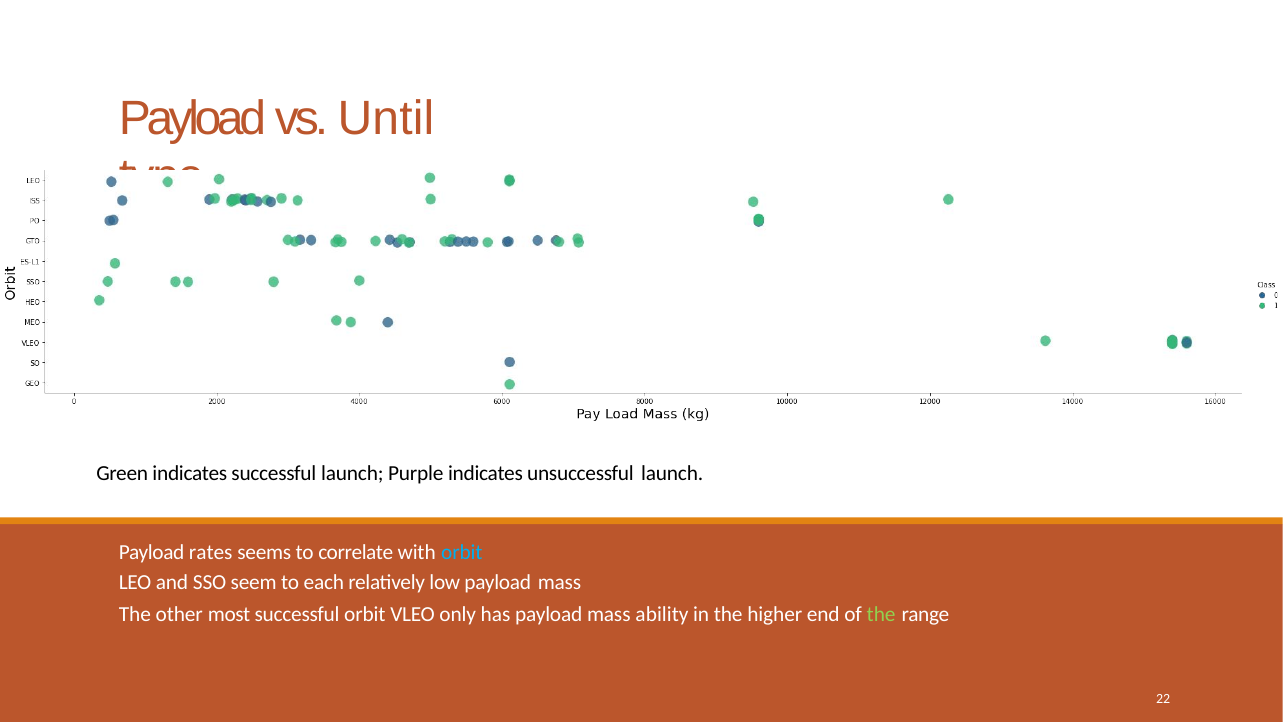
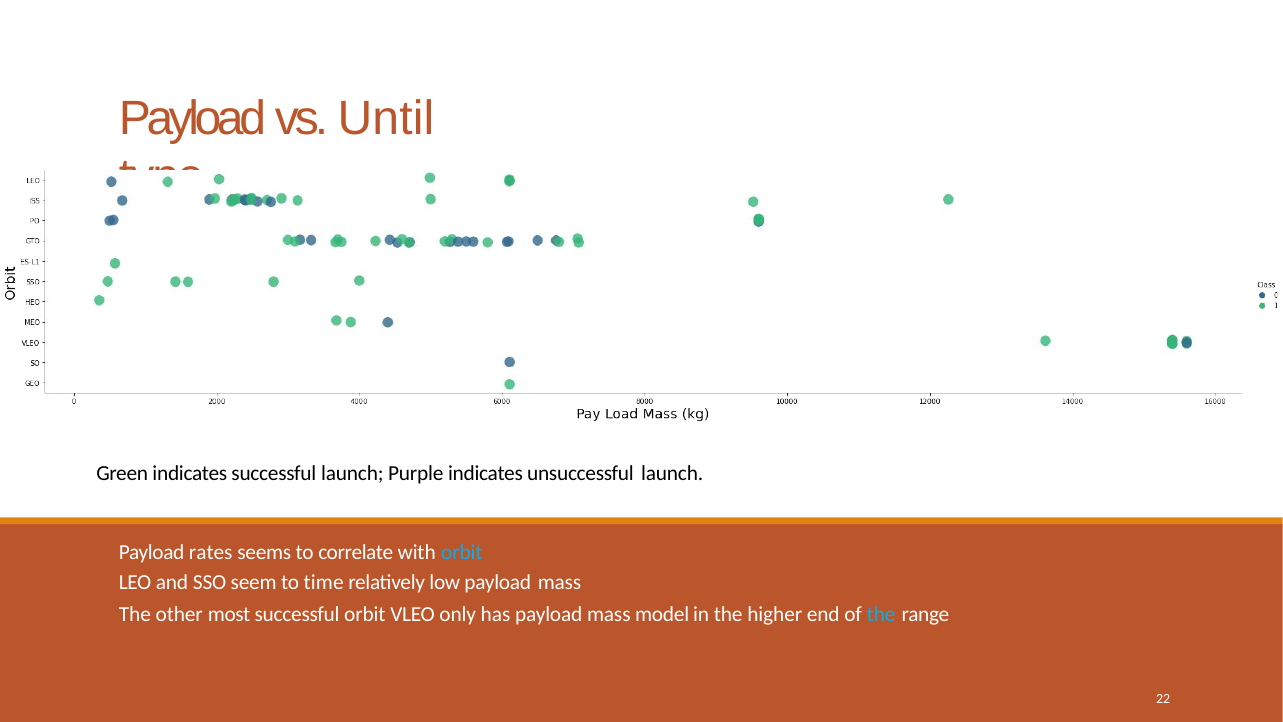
each: each -> time
ability: ability -> model
the at (881, 614) colour: light green -> light blue
